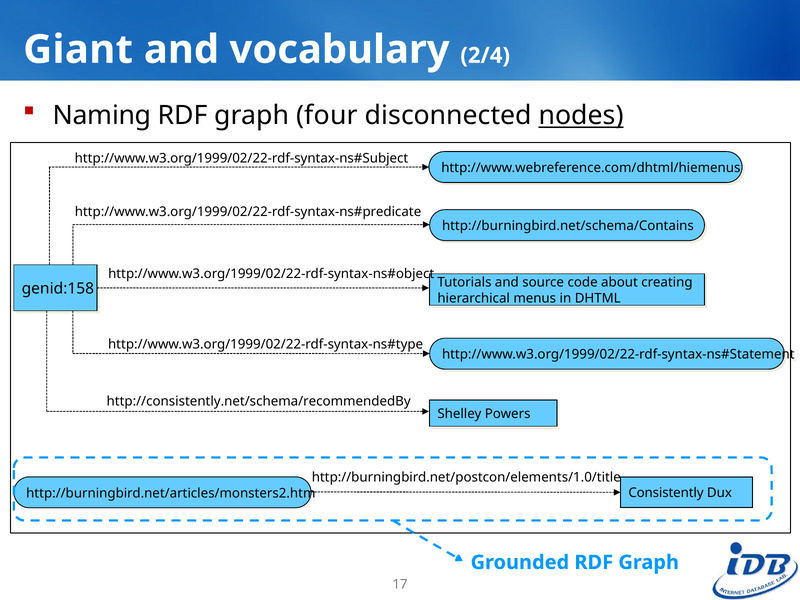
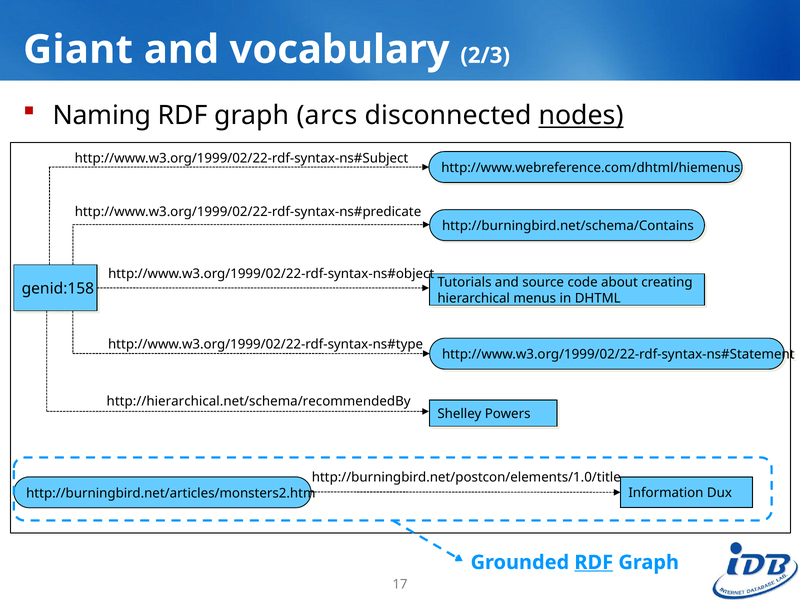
2/4: 2/4 -> 2/3
four: four -> arcs
http://consistently.net/schema/recommendedBy: http://consistently.net/schema/recommendedBy -> http://hierarchical.net/schema/recommendedBy
Consistently: Consistently -> Information
RDF at (594, 562) underline: none -> present
